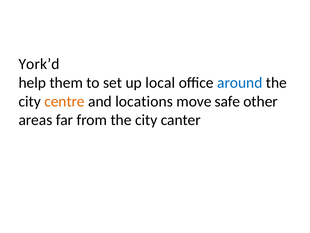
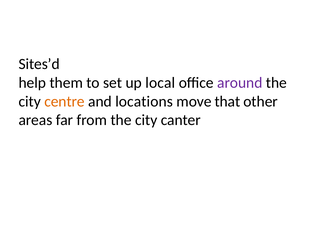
York’d: York’d -> Sites’d
around colour: blue -> purple
safe: safe -> that
